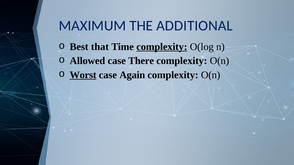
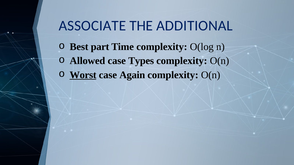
MAXIMUM: MAXIMUM -> ASSOCIATE
that: that -> part
complexity at (162, 47) underline: present -> none
There: There -> Types
